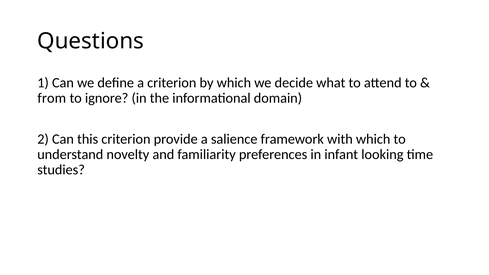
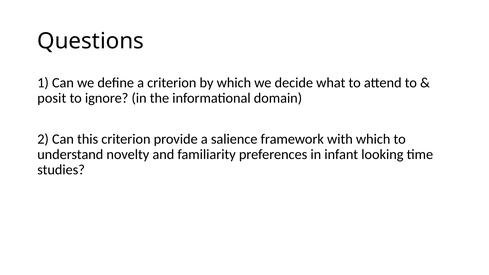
from: from -> posit
